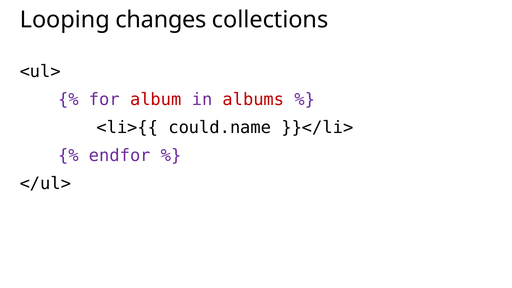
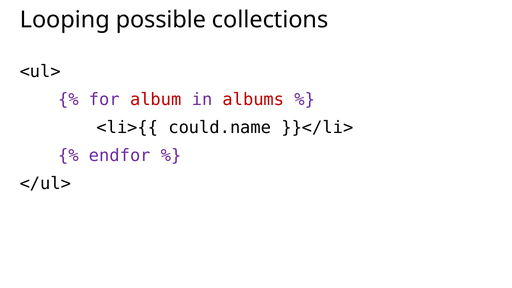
changes: changes -> possible
